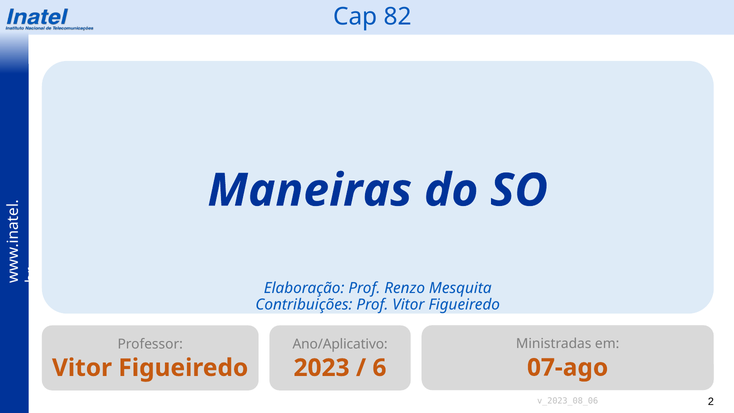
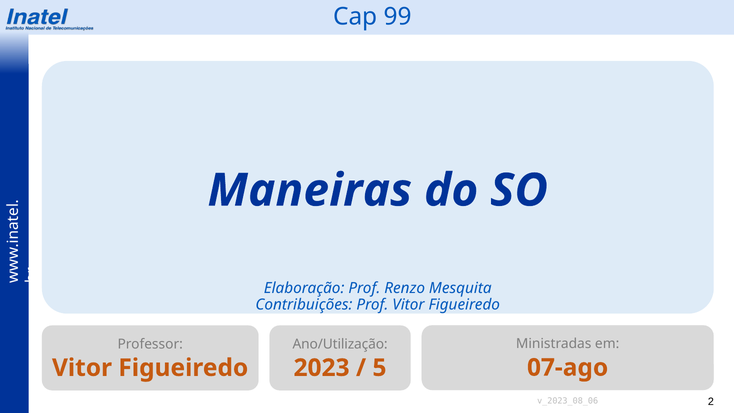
82: 82 -> 99
Ano/Aplicativo: Ano/Aplicativo -> Ano/Utilização
6: 6 -> 5
